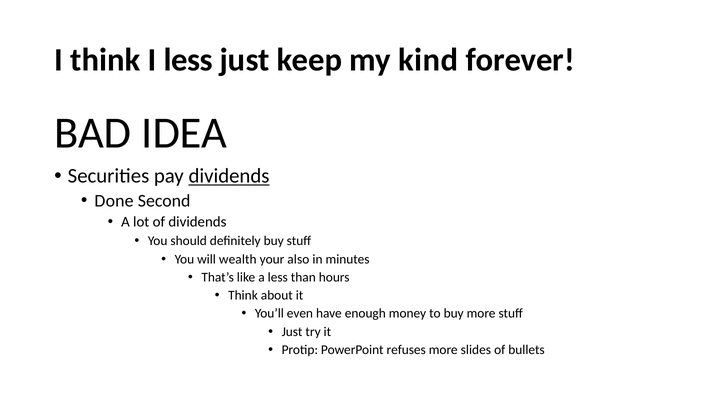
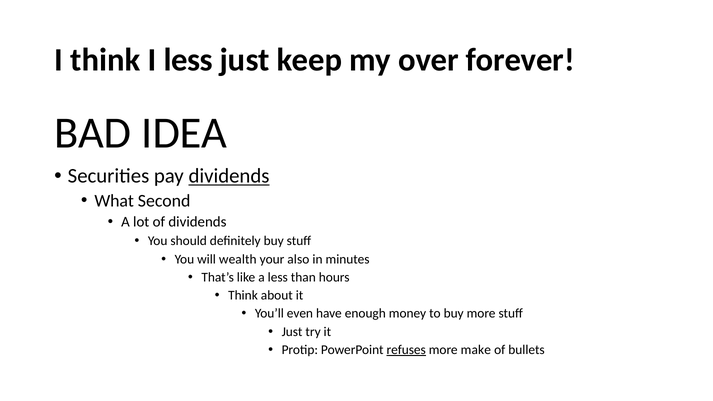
kind: kind -> over
Done: Done -> What
refuses underline: none -> present
slides: slides -> make
